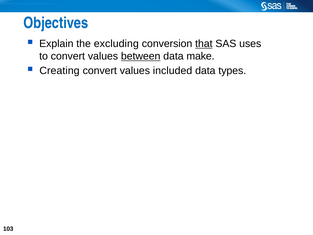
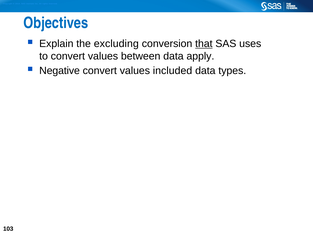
between underline: present -> none
make: make -> apply
Creating: Creating -> Negative
